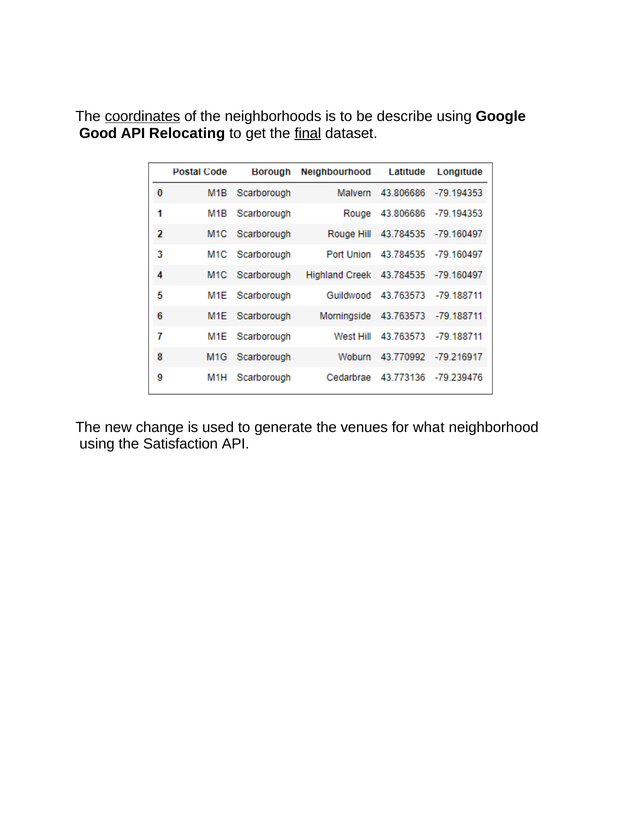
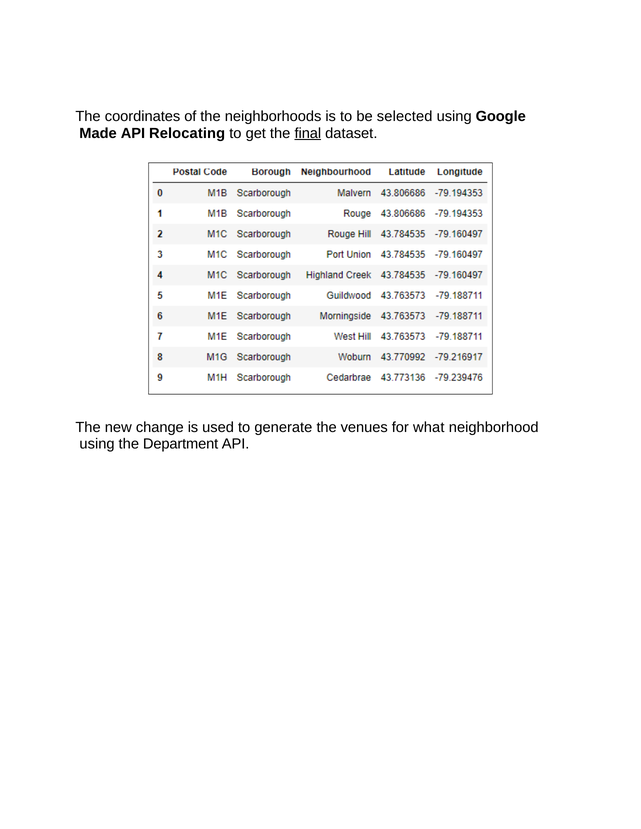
coordinates underline: present -> none
describe: describe -> selected
Good: Good -> Made
Satisfaction: Satisfaction -> Department
